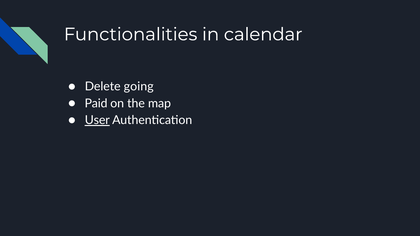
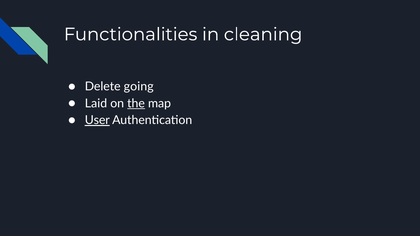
calendar: calendar -> cleaning
Paid: Paid -> Laid
the underline: none -> present
